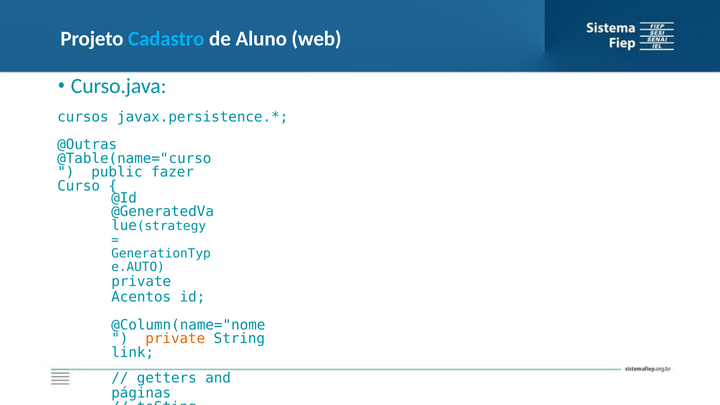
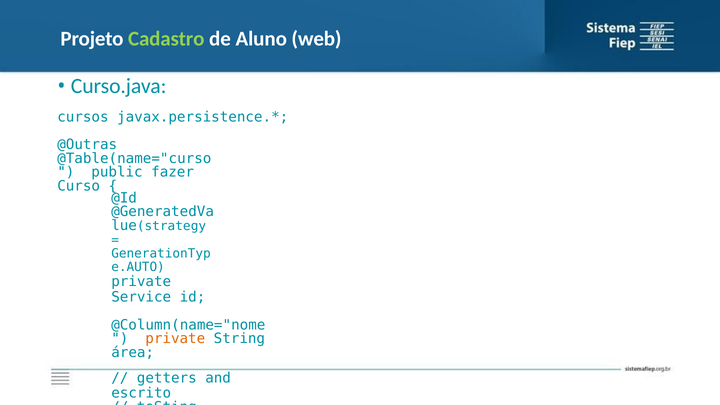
Cadastro colour: light blue -> light green
Acentos: Acentos -> Service
link: link -> área
páginas: páginas -> escrito
